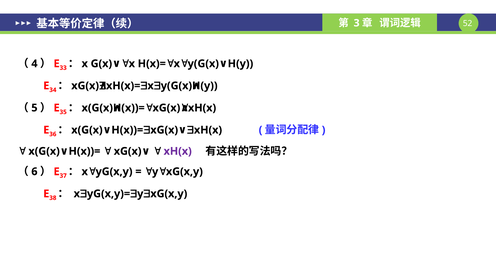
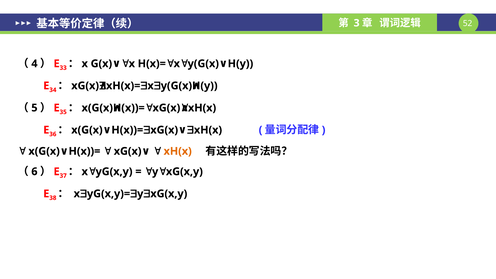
xH(x at (178, 151) colour: purple -> orange
